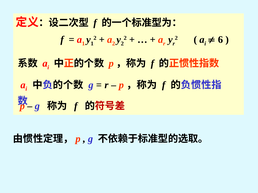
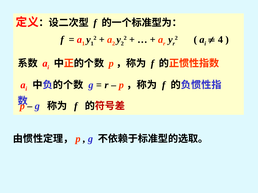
6: 6 -> 4
